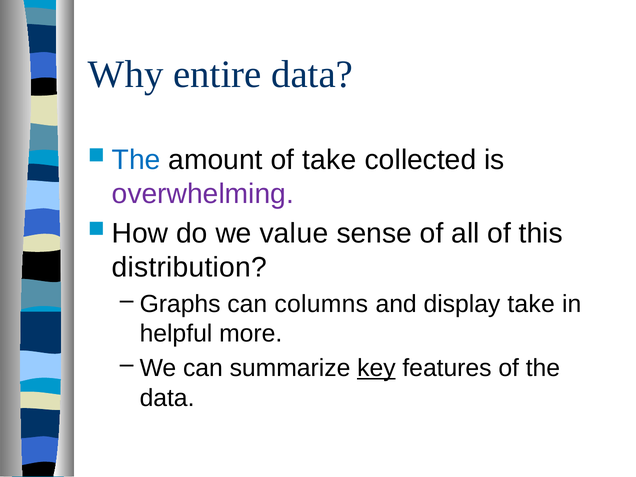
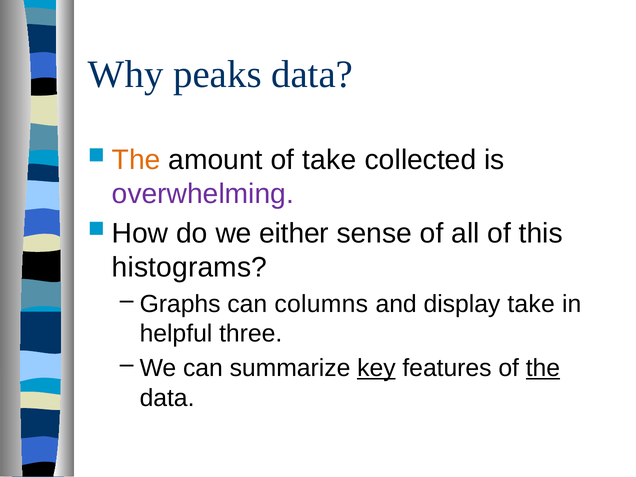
entire: entire -> peaks
The at (136, 160) colour: blue -> orange
value: value -> either
distribution: distribution -> histograms
more: more -> three
the at (543, 368) underline: none -> present
